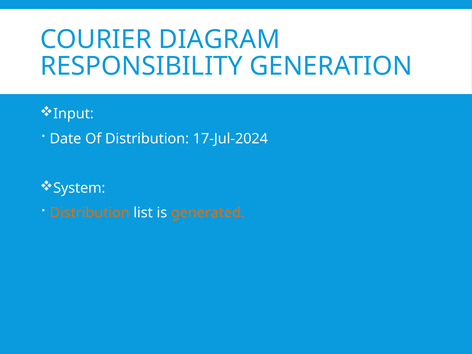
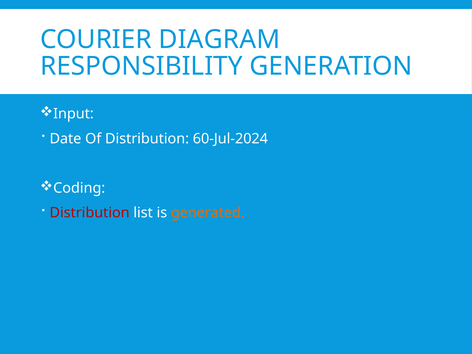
17-Jul-2024: 17-Jul-2024 -> 60-Jul-2024
System: System -> Coding
Distribution at (90, 213) colour: orange -> red
